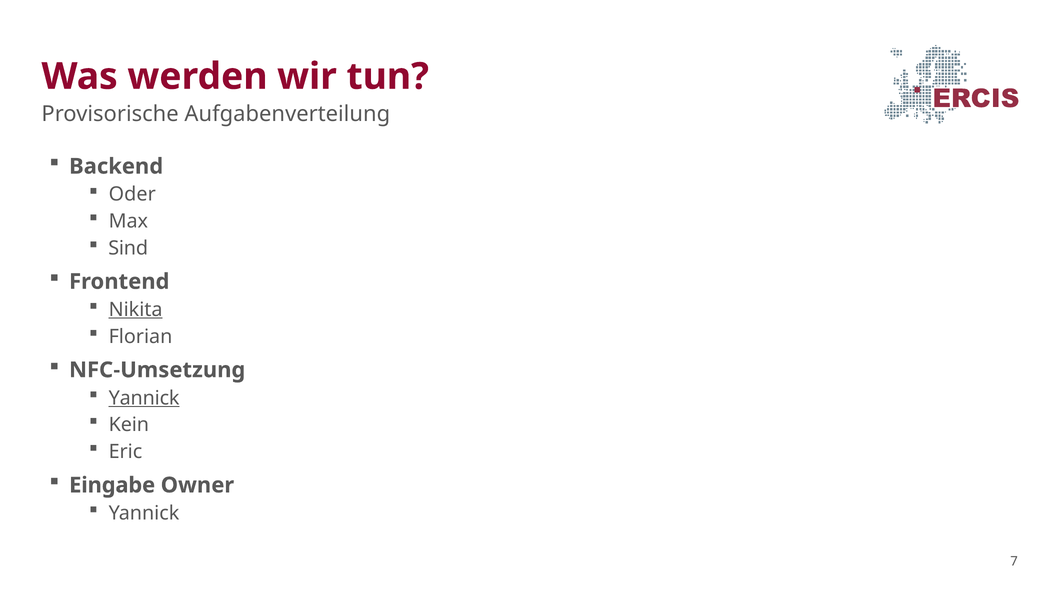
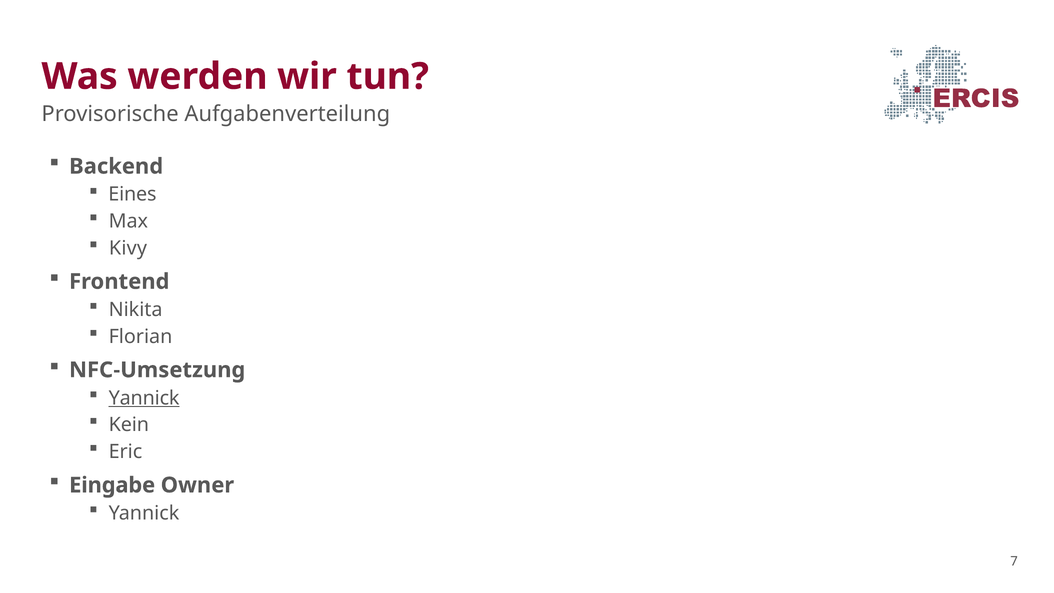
Oder: Oder -> Eines
Sind: Sind -> Kivy
Nikita underline: present -> none
